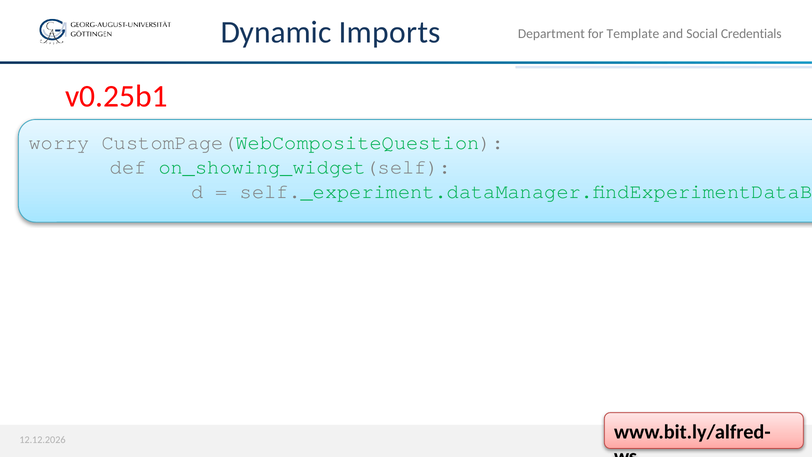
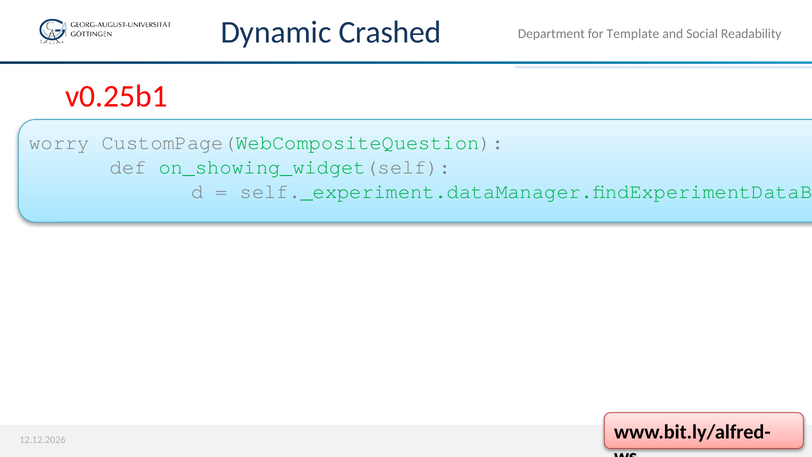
Imports: Imports -> Crashed
Credentials: Credentials -> Readability
